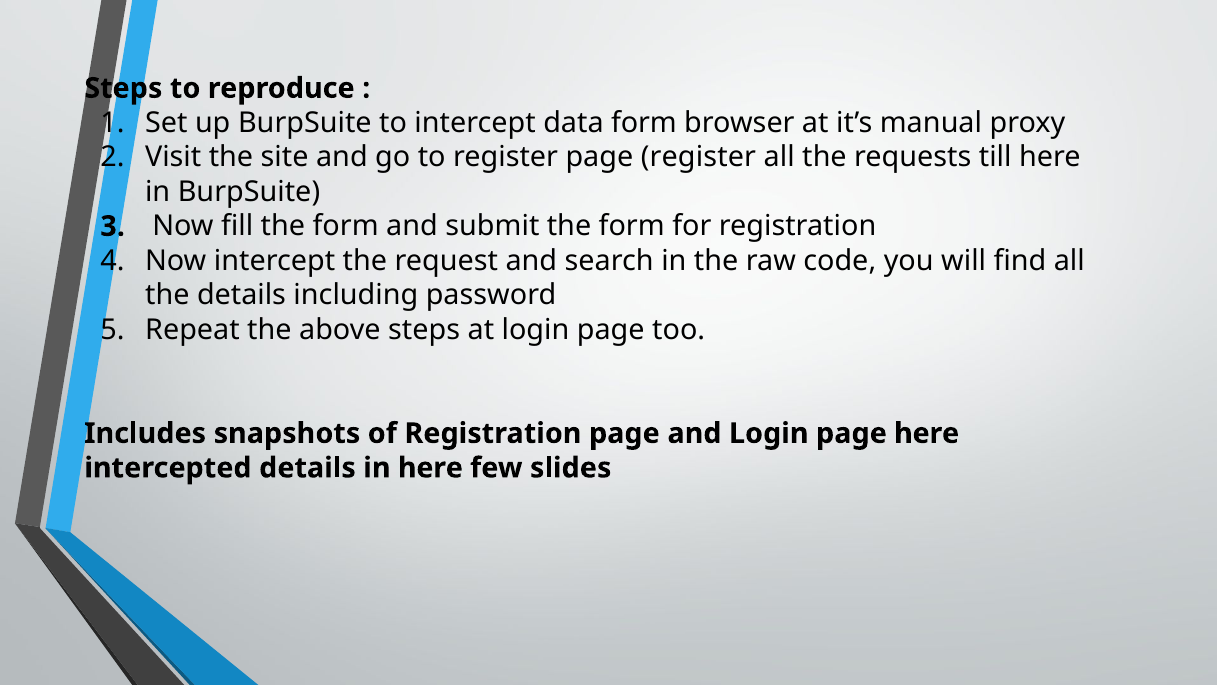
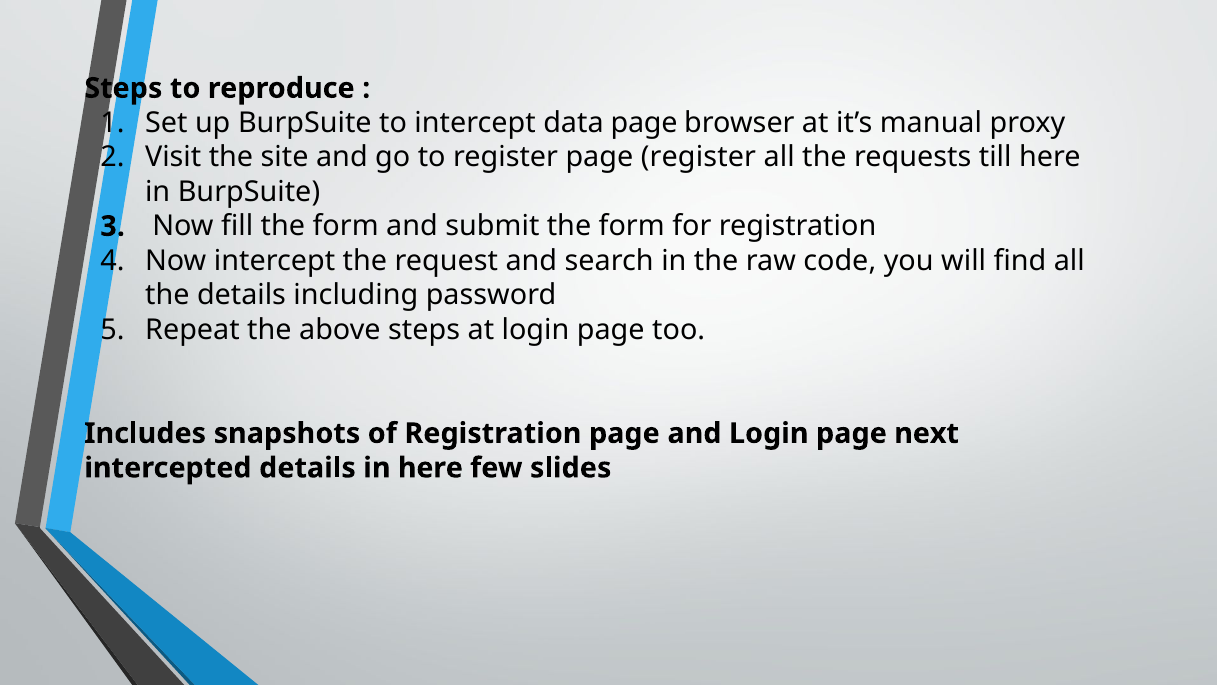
data form: form -> page
page here: here -> next
